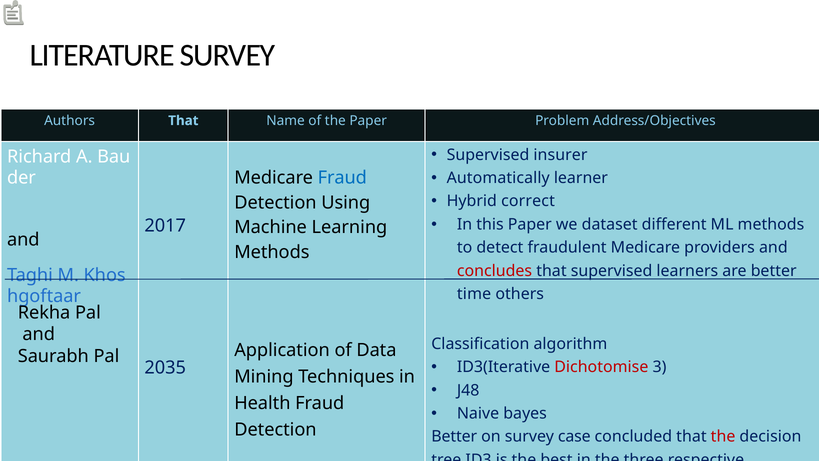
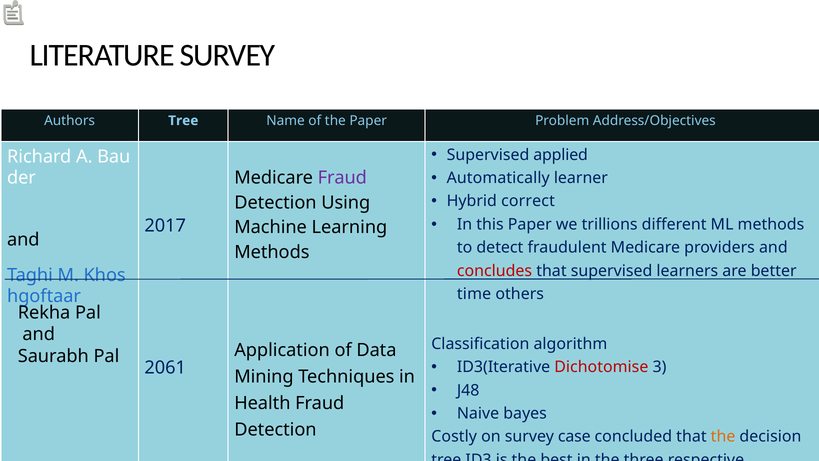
Authors That: That -> Tree
insurer: insurer -> applied
Fraud at (342, 178) colour: blue -> purple
dataset: dataset -> trillions
2035: 2035 -> 2061
Better at (454, 436): Better -> Costly
the at (723, 436) colour: red -> orange
